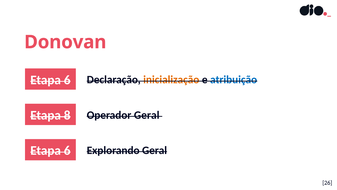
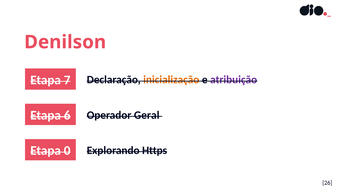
Donovan: Donovan -> Denilson
6 at (67, 80): 6 -> 7
atribuição colour: blue -> purple
8: 8 -> 6
6 at (67, 150): 6 -> 0
Explorando Geral: Geral -> Https
